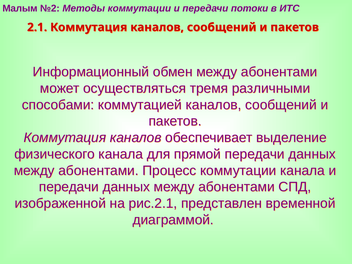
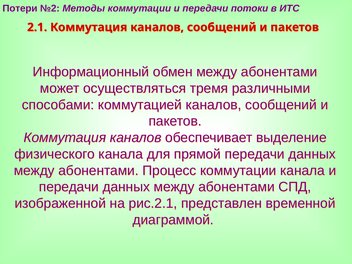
Малым: Малым -> Потери
